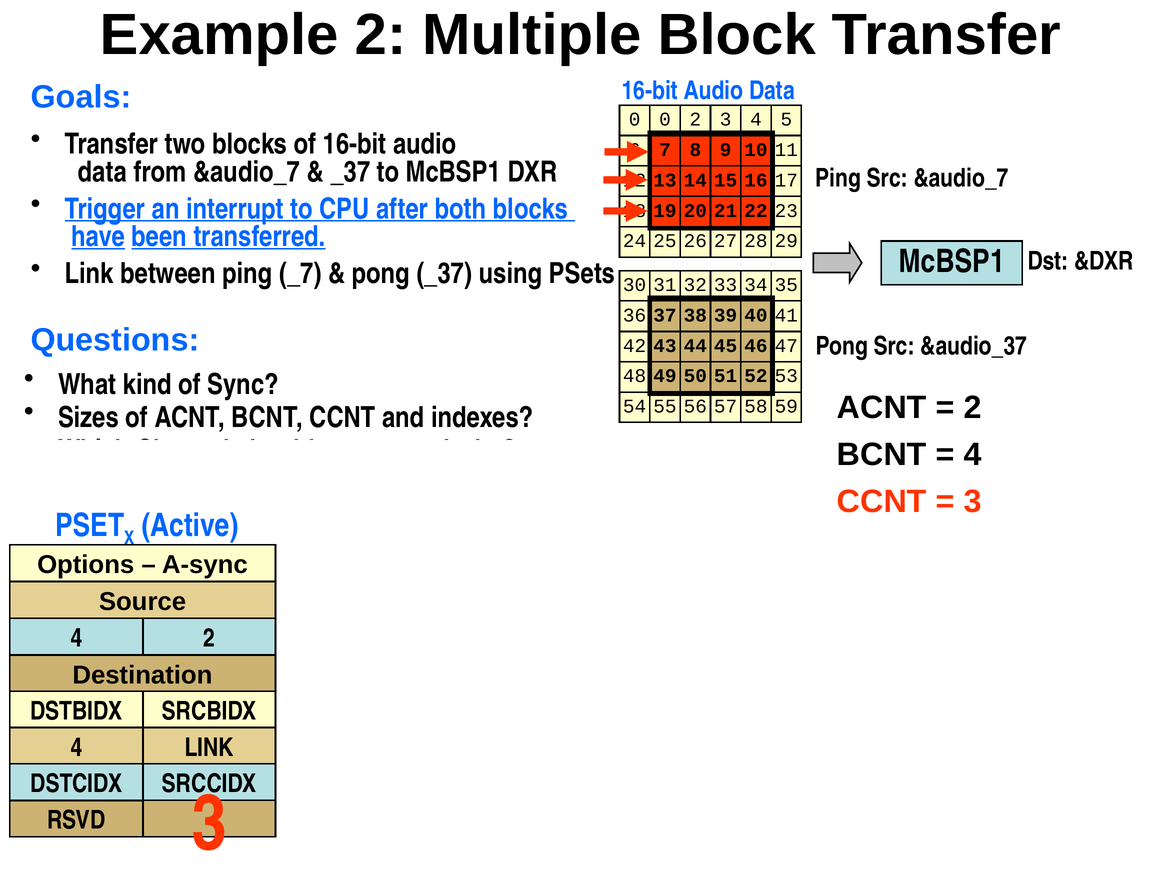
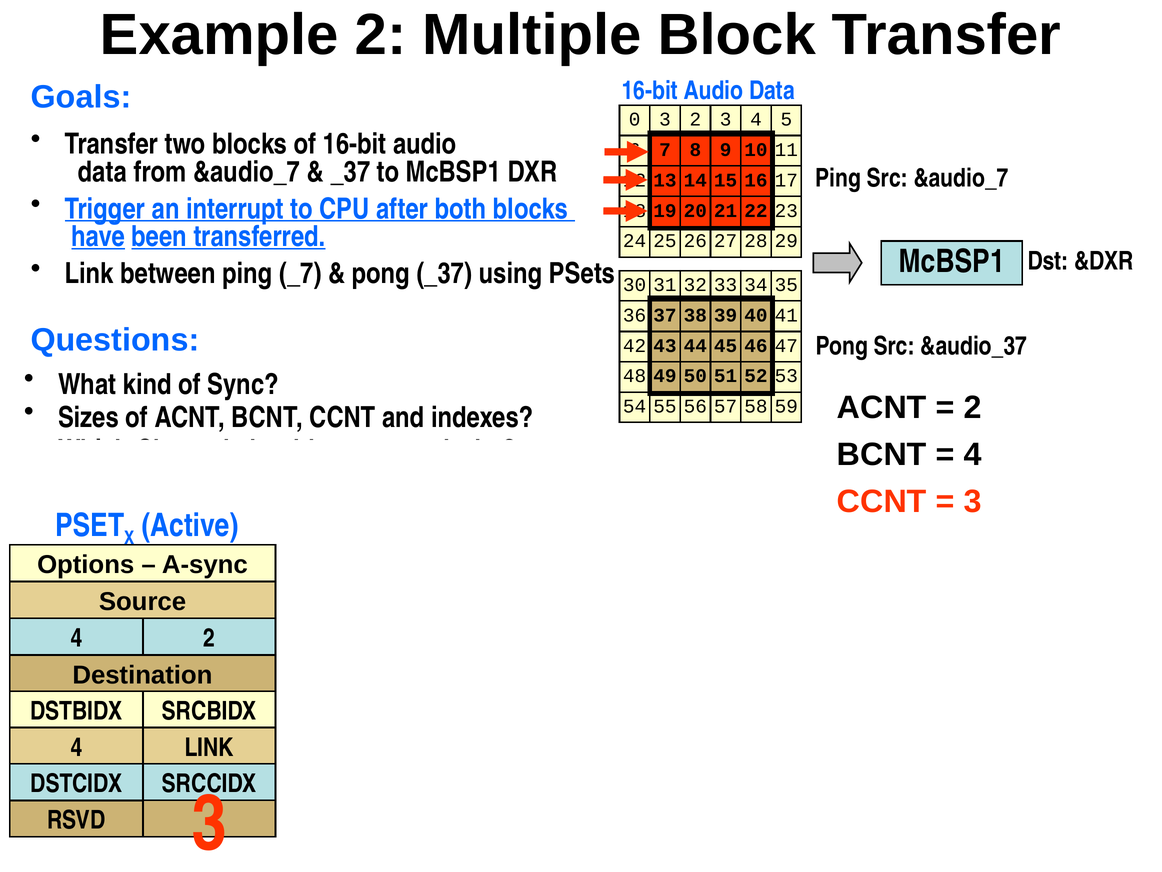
0 at (665, 119): 0 -> 3
